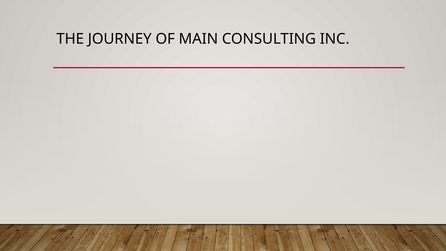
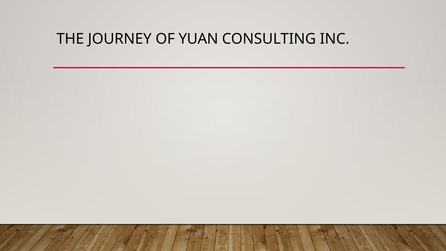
MAIN: MAIN -> YUAN
